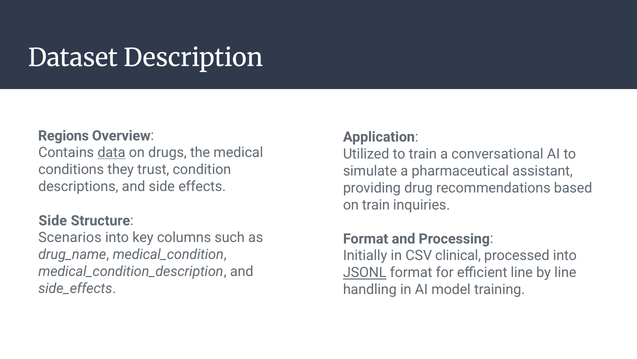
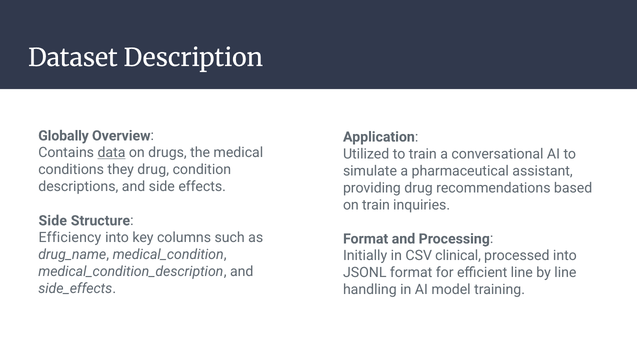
Regions: Regions -> Globally
they trust: trust -> drug
Scenarios: Scenarios -> Efficiency
JSONL underline: present -> none
